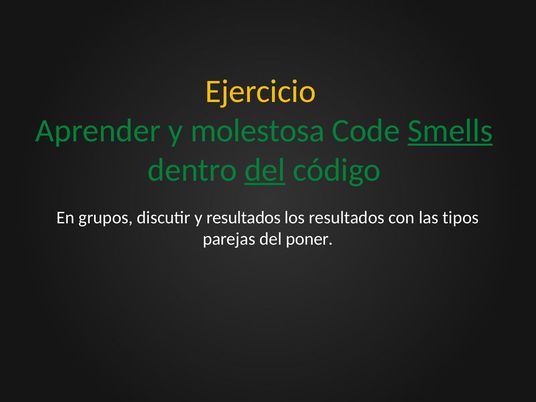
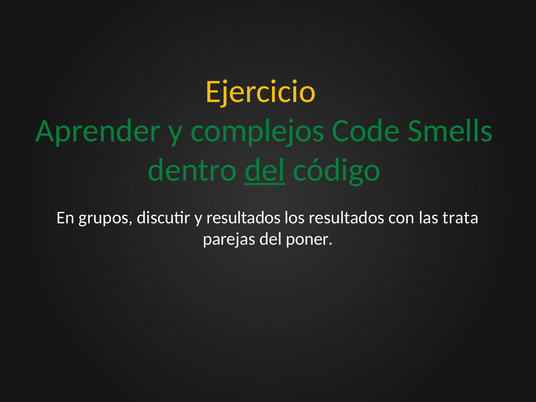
molestosa: molestosa -> complejos
Smells underline: present -> none
tipos: tipos -> trata
